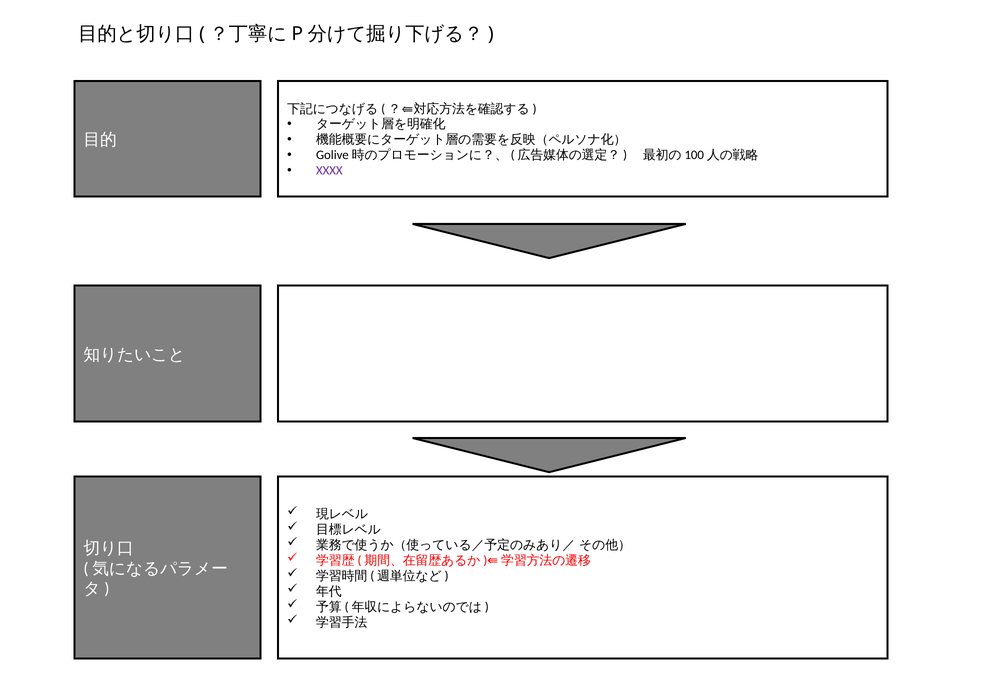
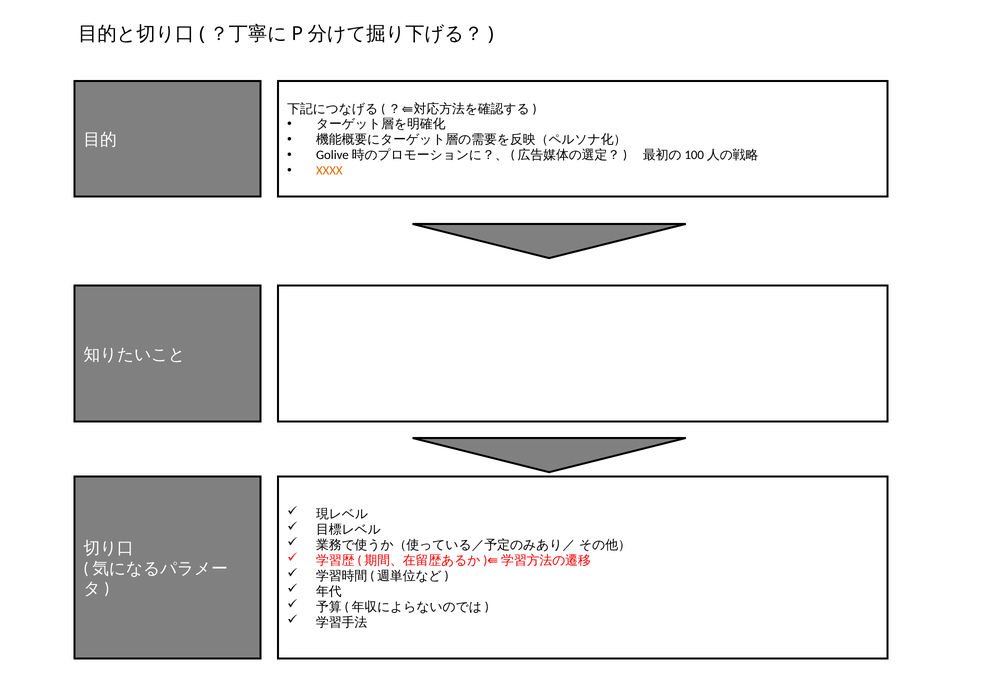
XXXX colour: purple -> orange
